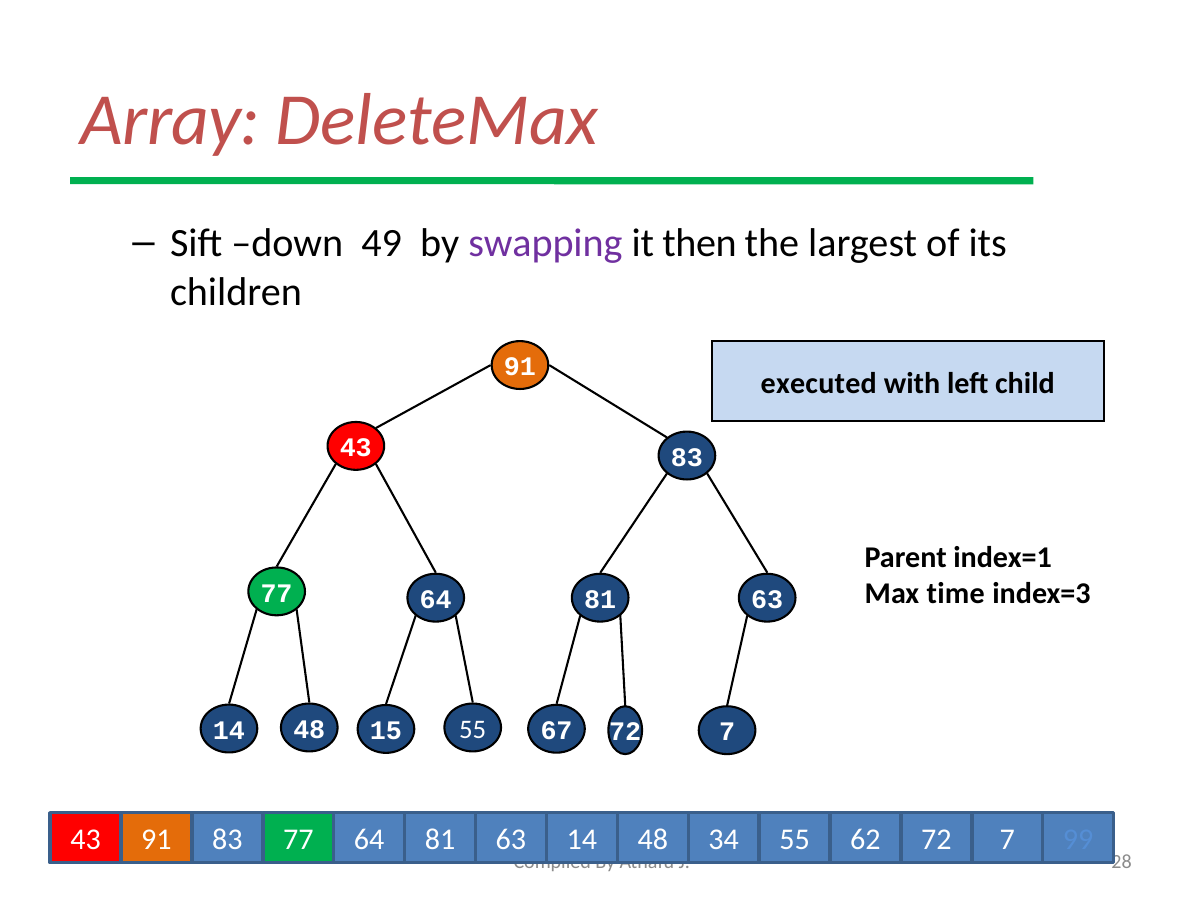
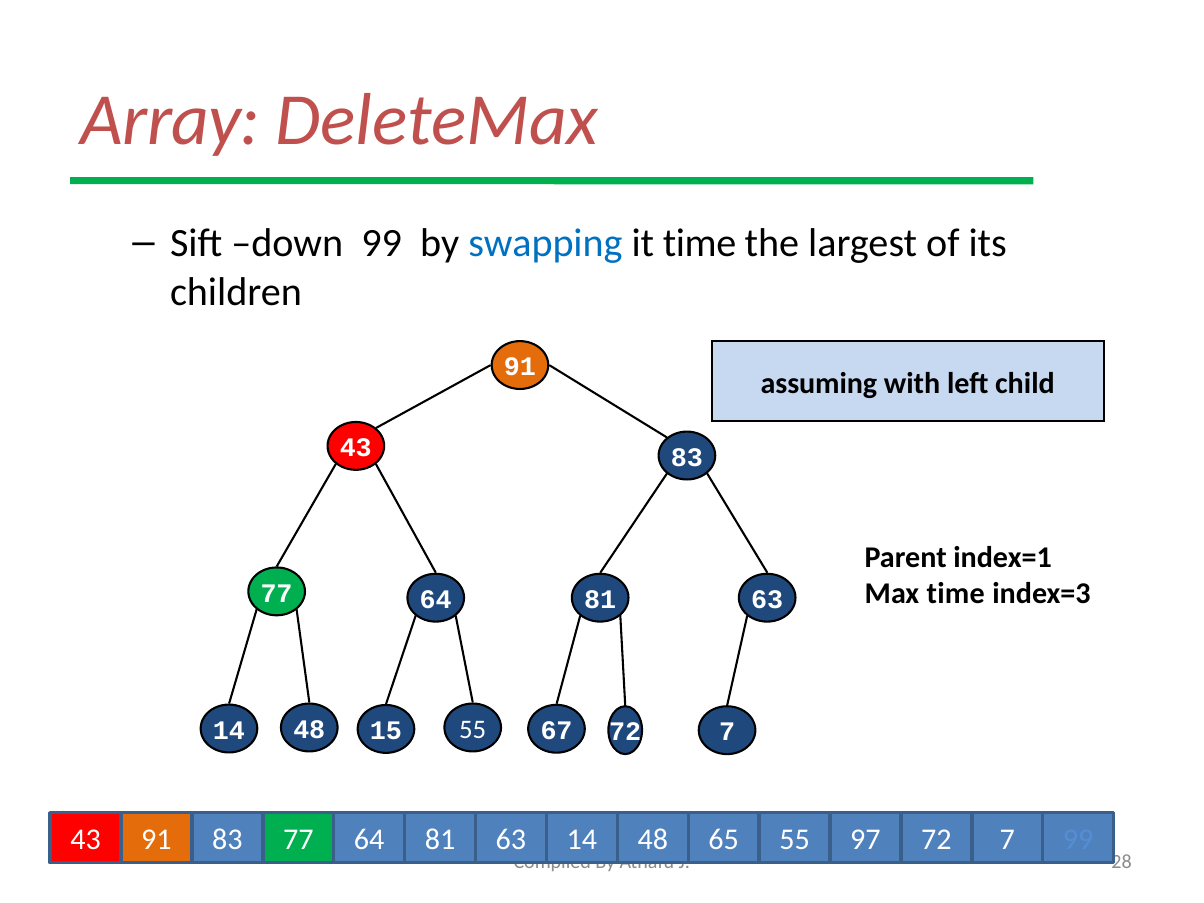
down 49: 49 -> 99
swapping colour: purple -> blue
it then: then -> time
executed: executed -> assuming
34: 34 -> 65
62: 62 -> 97
